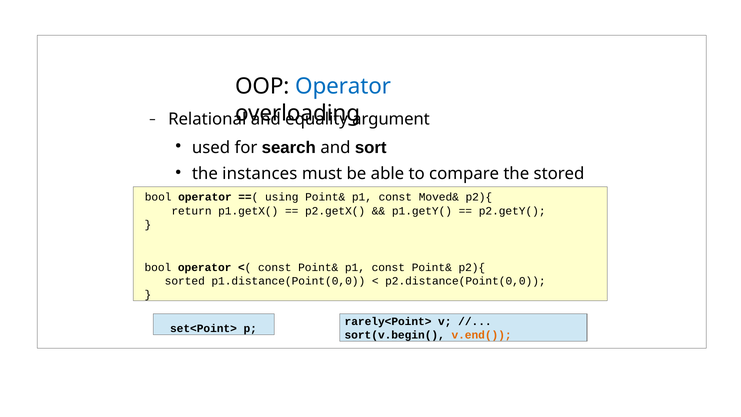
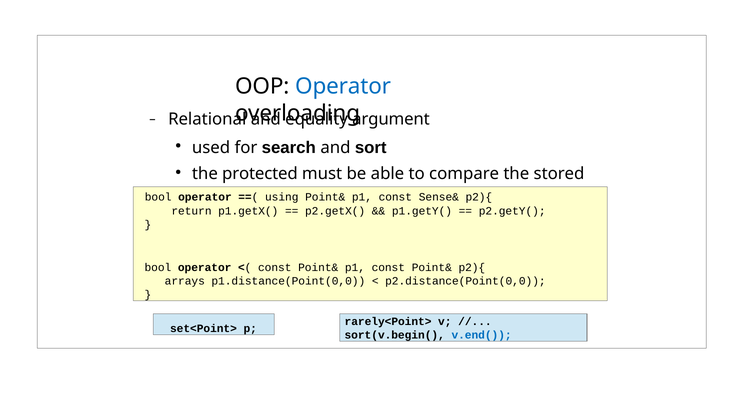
instances: instances -> protected
Moved&: Moved& -> Sense&
sorted: sorted -> arrays
v.end( colour: orange -> blue
